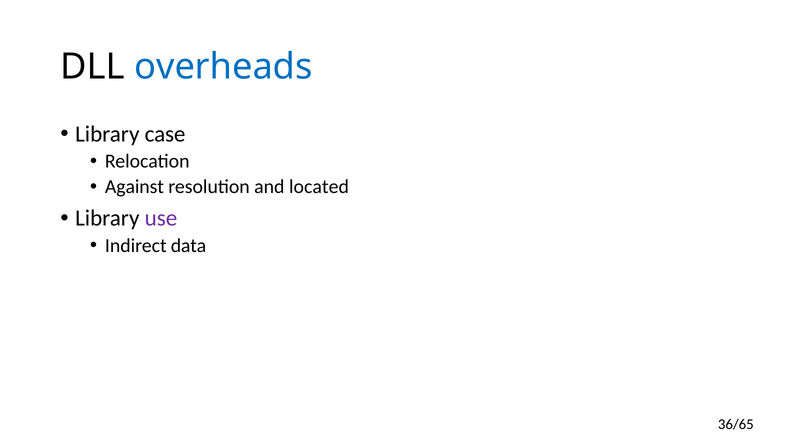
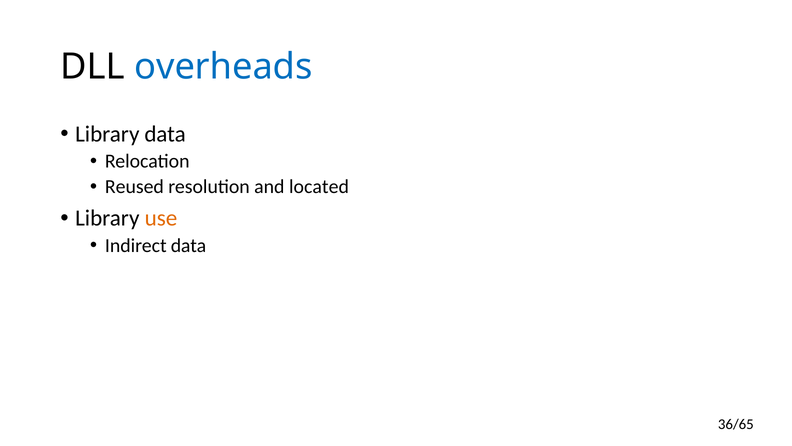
Library case: case -> data
Against: Against -> Reused
use colour: purple -> orange
